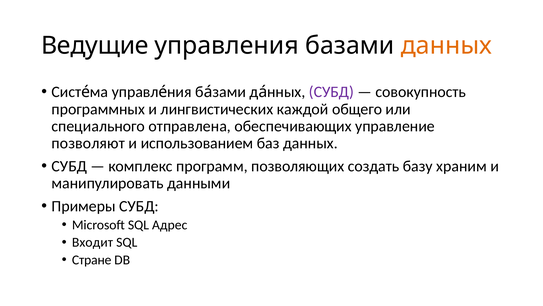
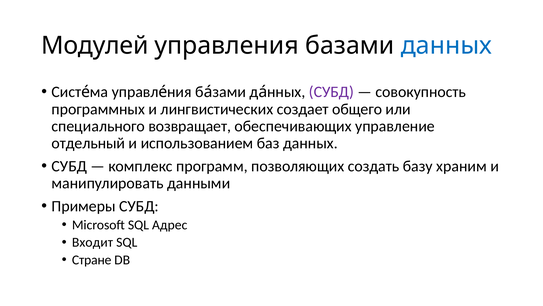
Ведущие: Ведущие -> Модулей
данных at (446, 46) colour: orange -> blue
каждой: каждой -> создает
отправлена: отправлена -> возвращает
позволяют: позволяют -> отдельный
